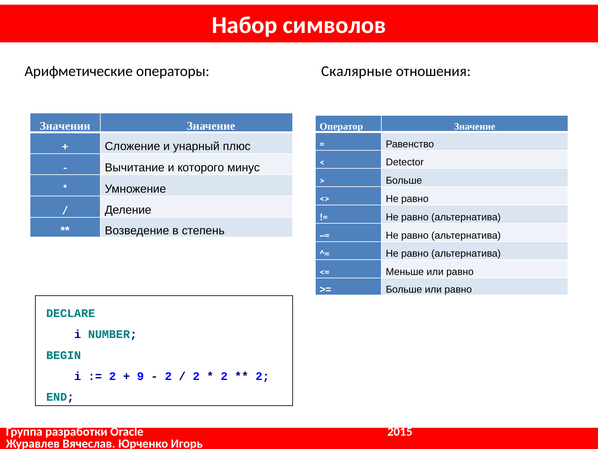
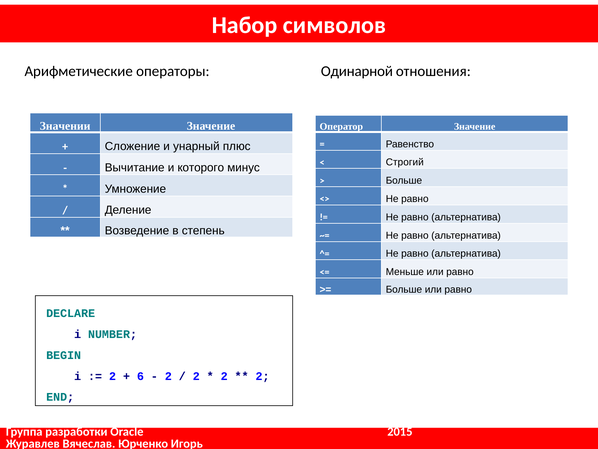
Скалярные: Скалярные -> Одинарной
Detector: Detector -> Строгий
9: 9 -> 6
